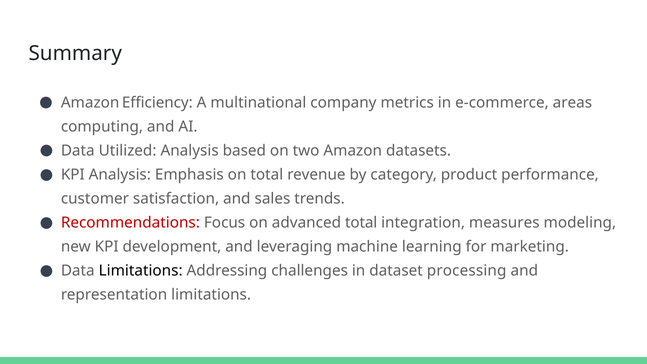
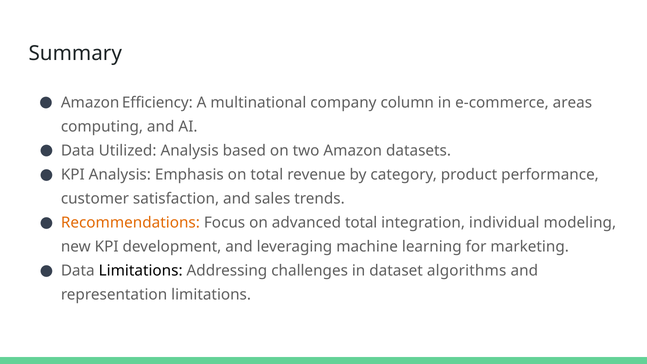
metrics: metrics -> column
Recommendations colour: red -> orange
measures: measures -> individual
processing: processing -> algorithms
